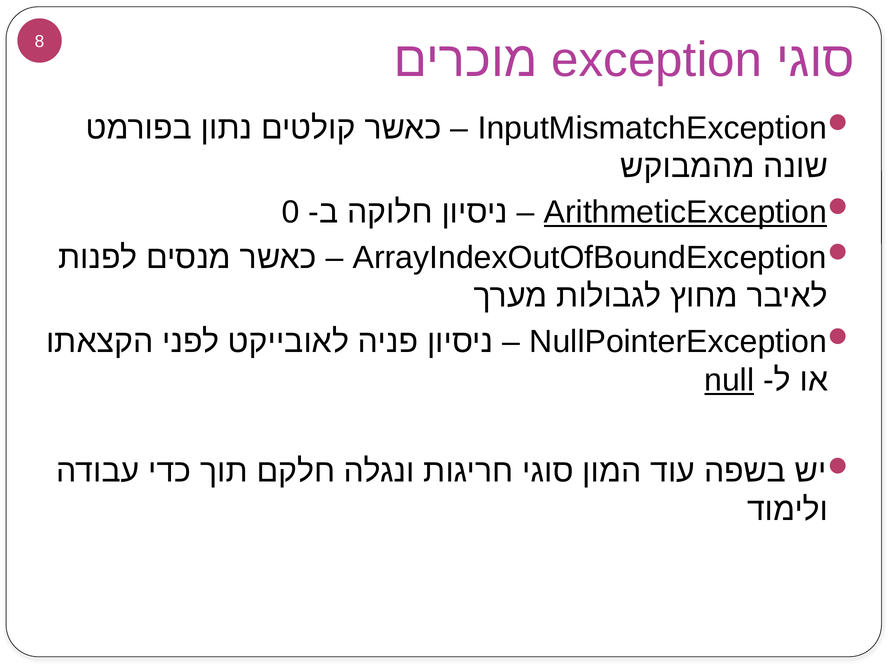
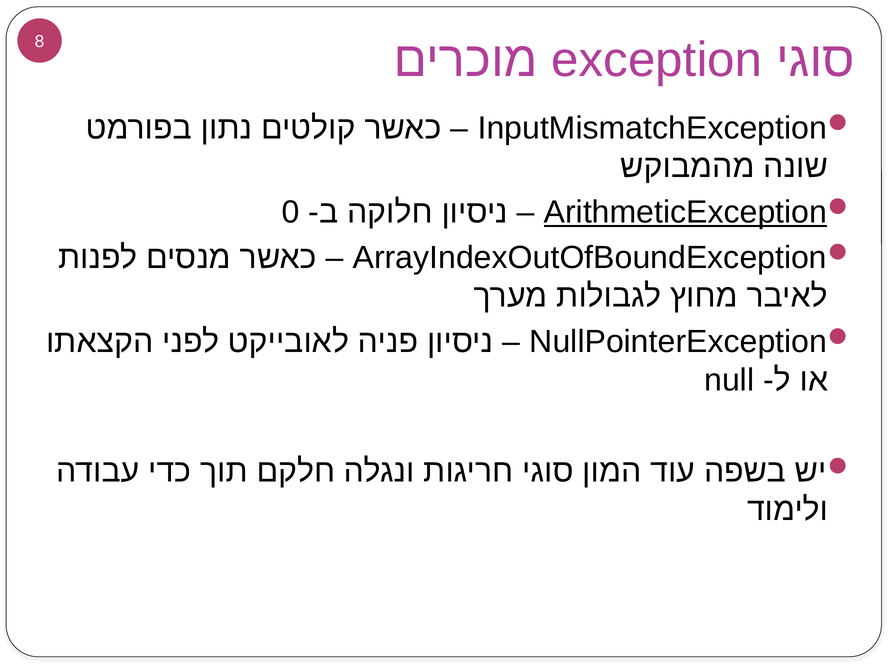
null underline: present -> none
